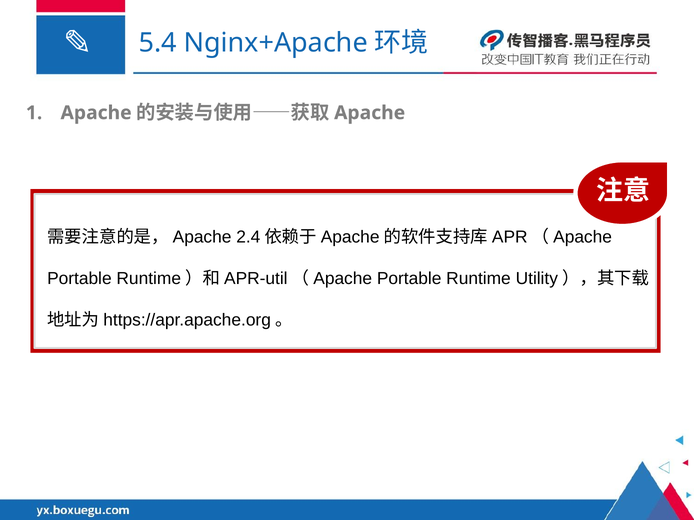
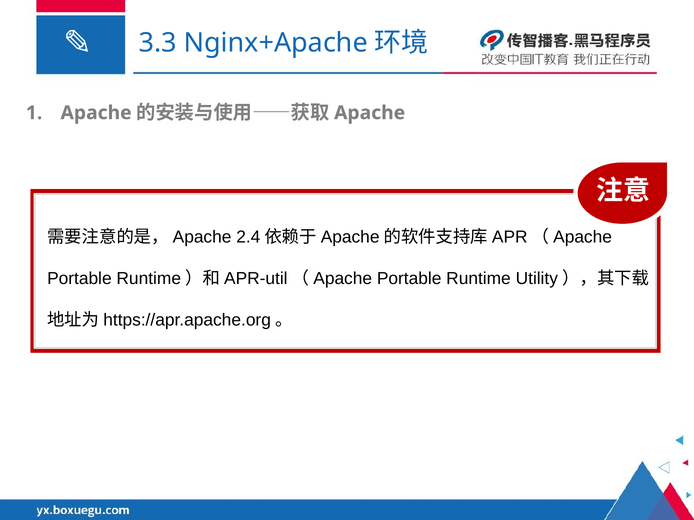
5.4: 5.4 -> 3.3
